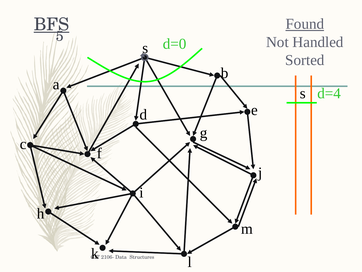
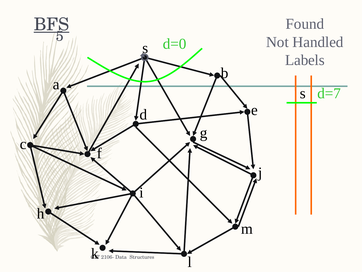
Found underline: present -> none
Sorted: Sorted -> Labels
d=4: d=4 -> d=7
